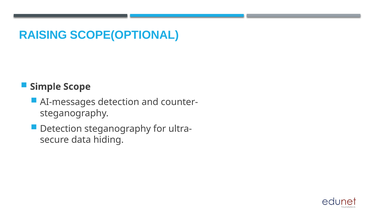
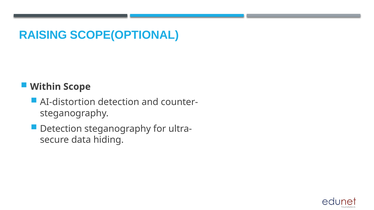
Simple: Simple -> Within
AI-messages: AI-messages -> AI-distortion
